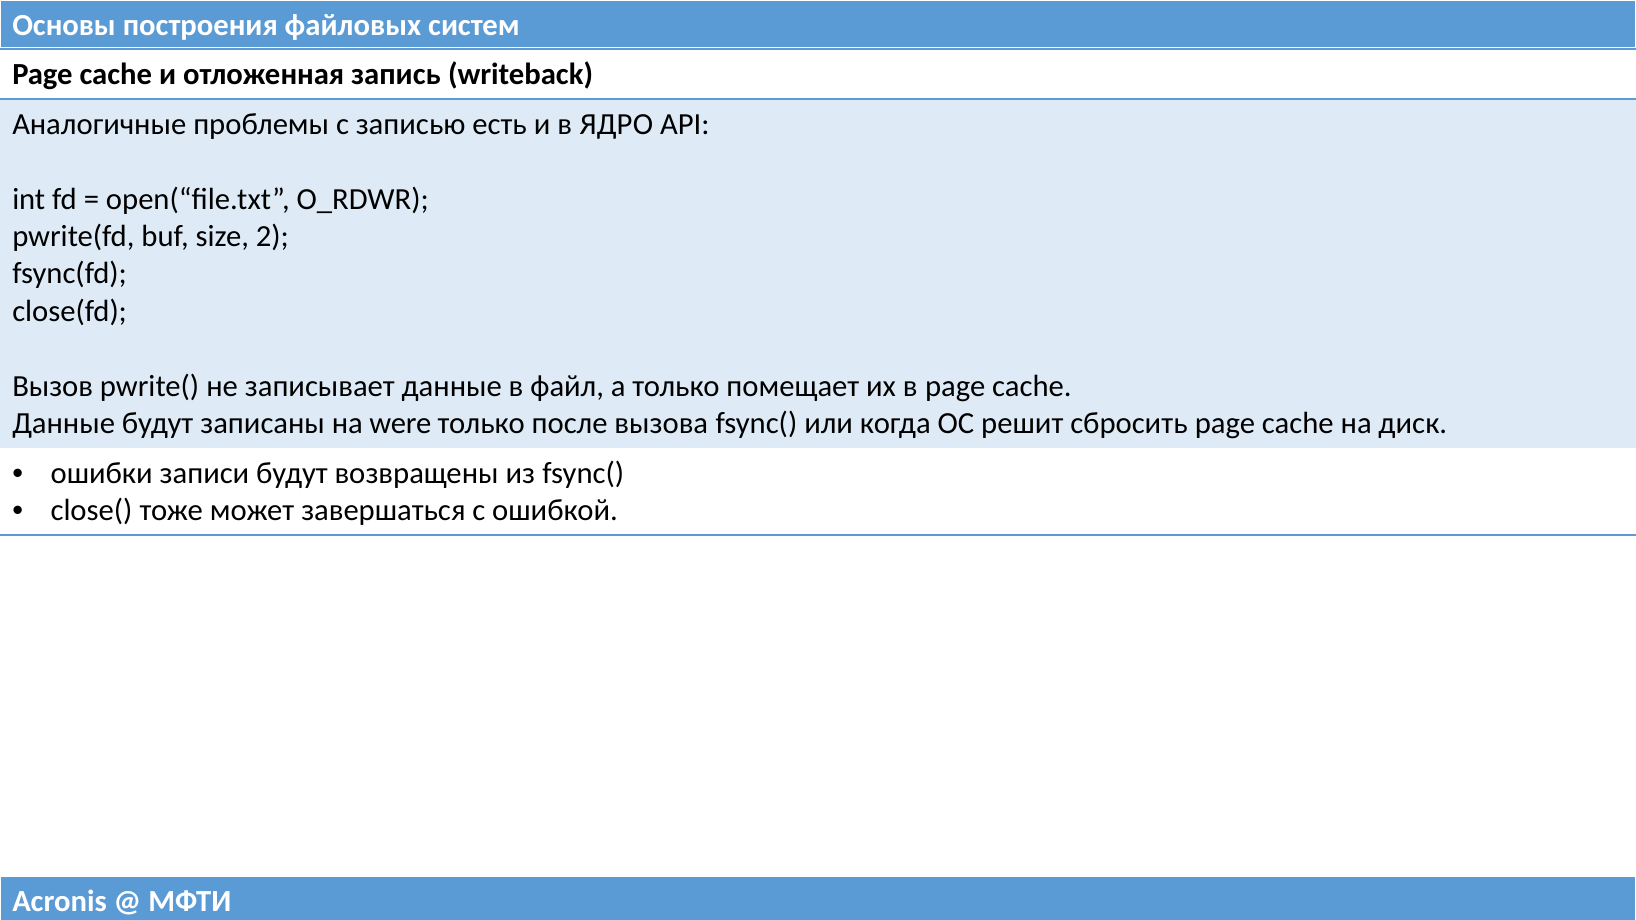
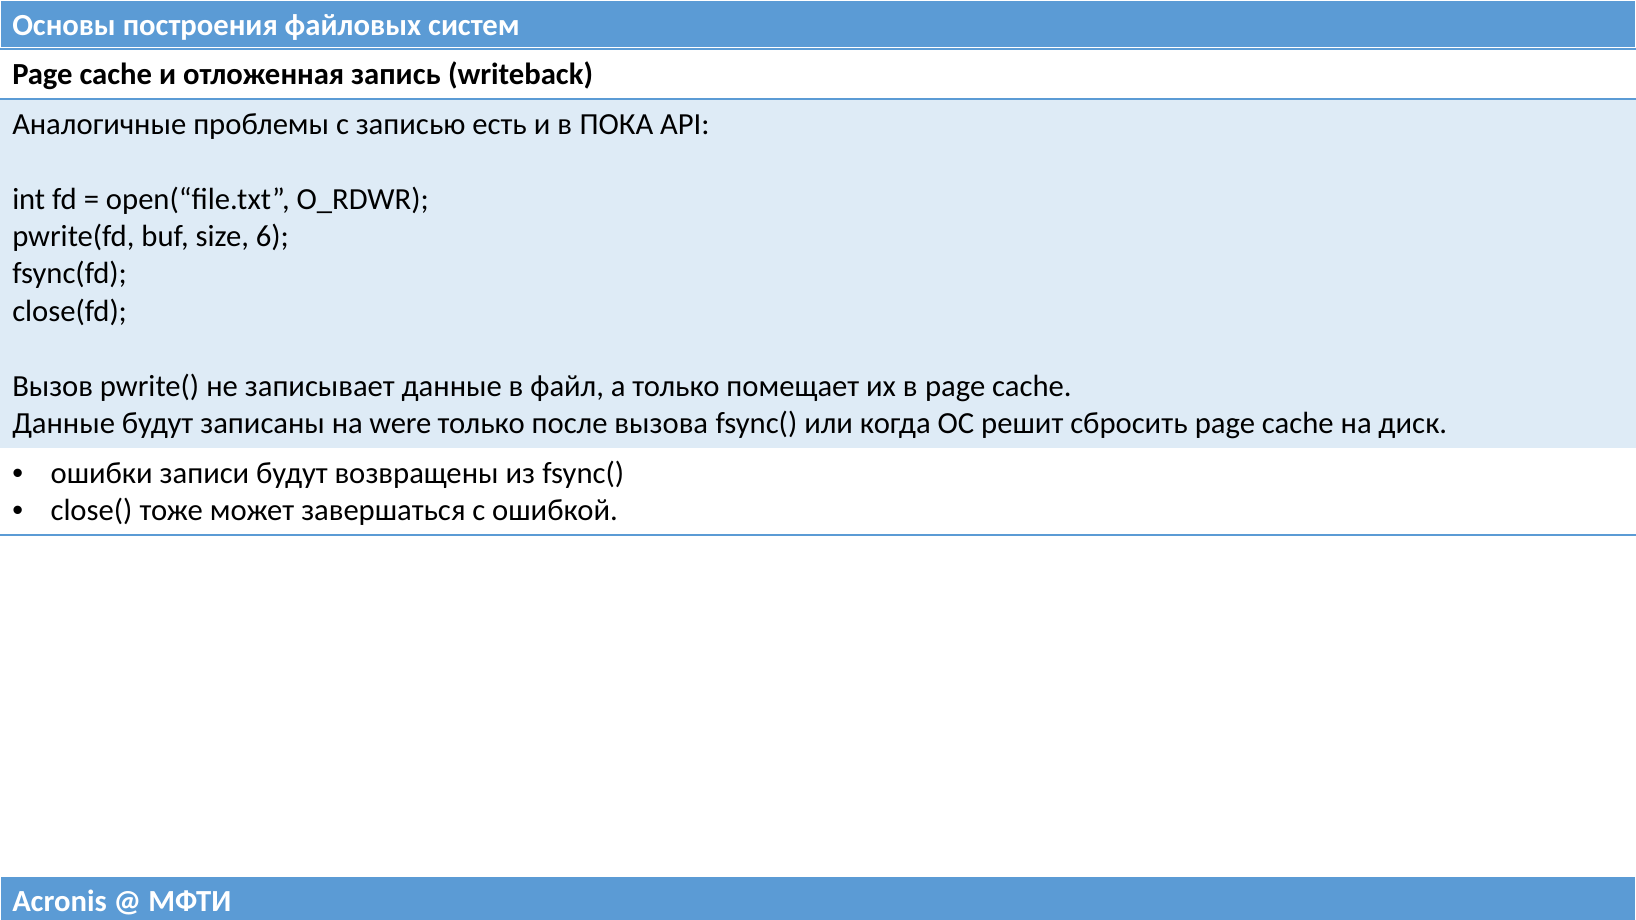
ЯДРО: ЯДРО -> ПОКА
2: 2 -> 6
